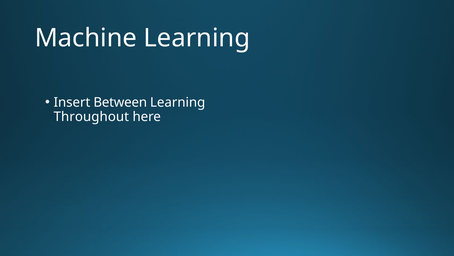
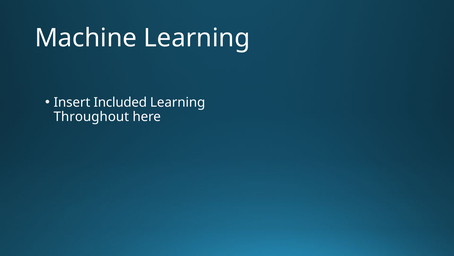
Between: Between -> Included
